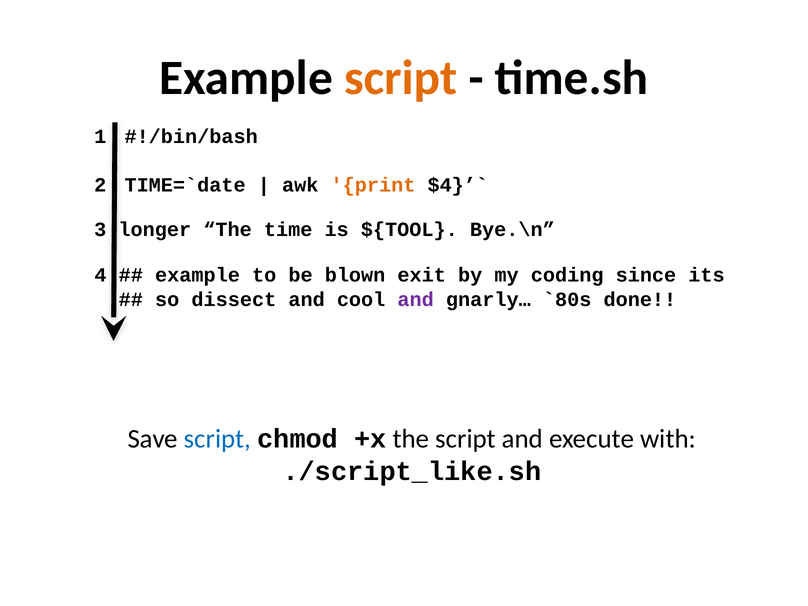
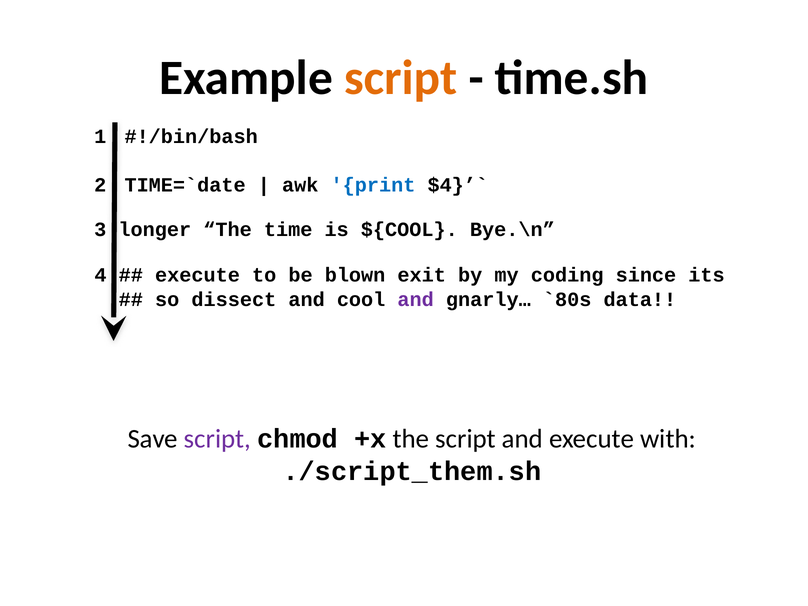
print colour: orange -> blue
${TOOL: ${TOOL -> ${COOL
example at (197, 275): example -> execute
done: done -> data
script at (217, 439) colour: blue -> purple
./script_like.sh: ./script_like.sh -> ./script_them.sh
